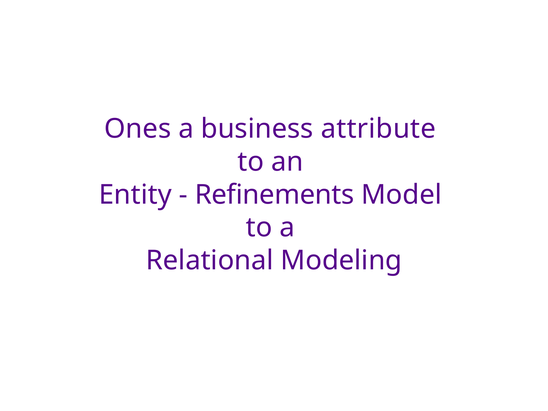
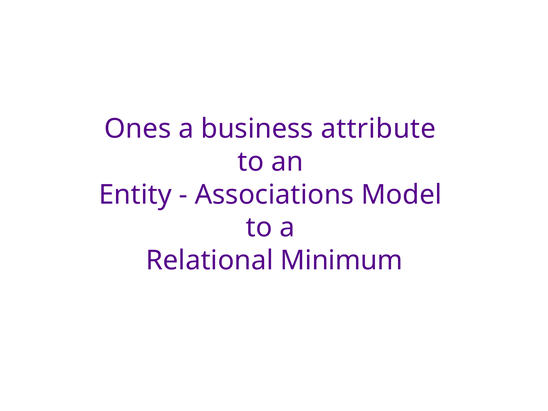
Refinements: Refinements -> Associations
Modeling: Modeling -> Minimum
